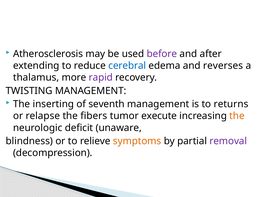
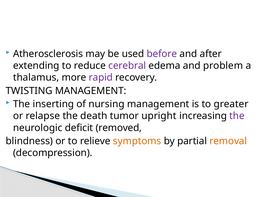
cerebral colour: blue -> purple
reverses: reverses -> problem
seventh: seventh -> nursing
returns: returns -> greater
fibers: fibers -> death
execute: execute -> upright
the at (237, 116) colour: orange -> purple
unaware: unaware -> removed
removal colour: purple -> orange
